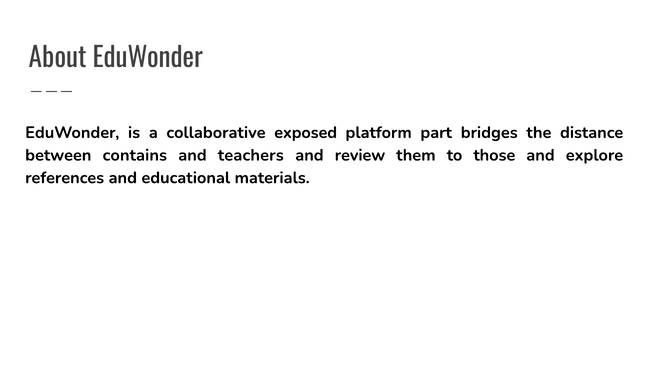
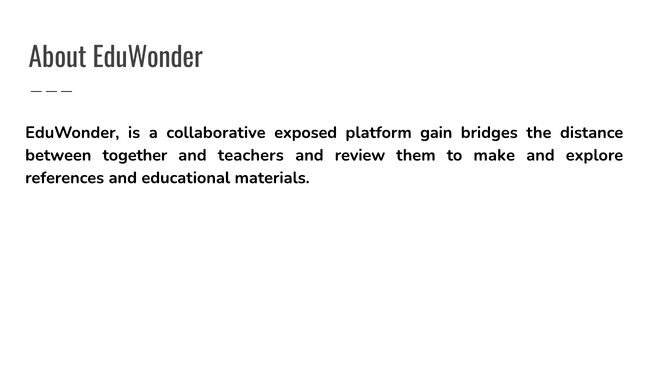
part: part -> gain
contains: contains -> together
those: those -> make
